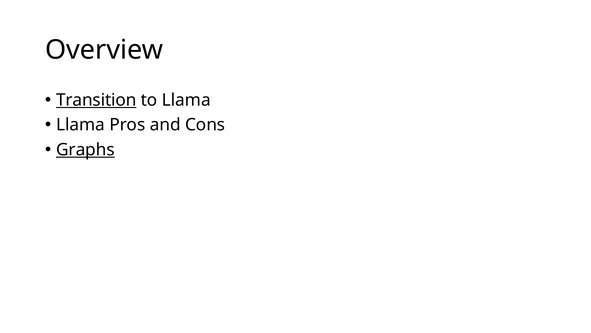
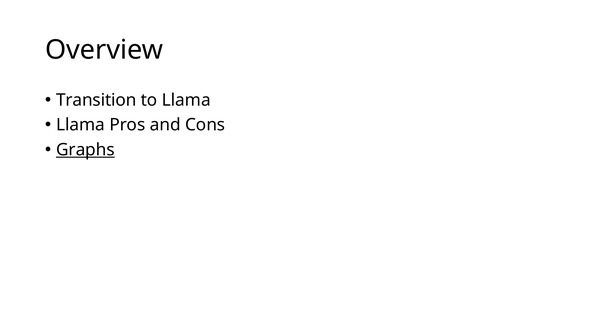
Transition underline: present -> none
